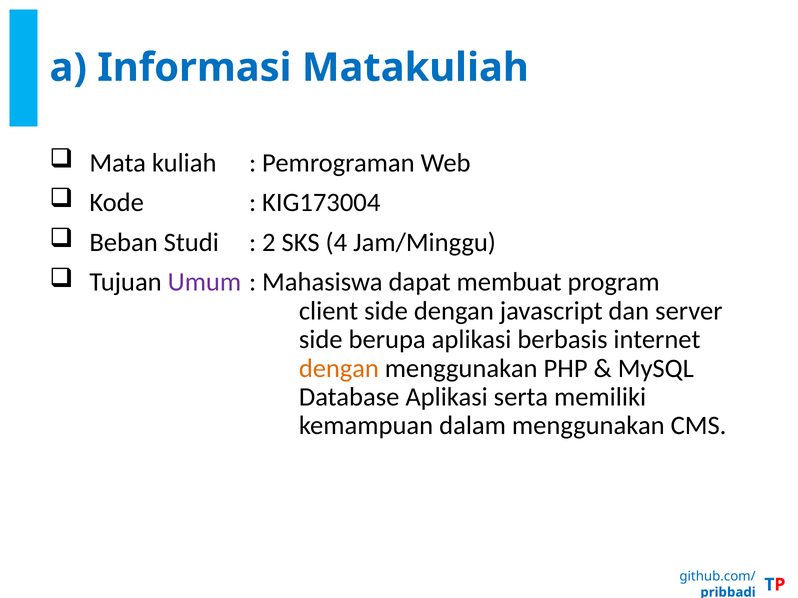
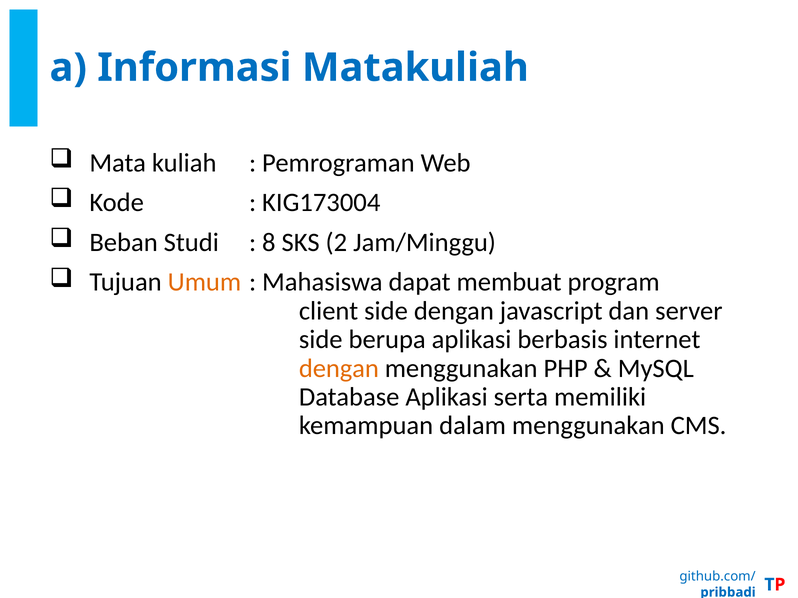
2: 2 -> 8
4: 4 -> 2
Umum colour: purple -> orange
